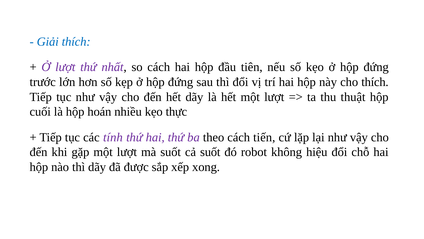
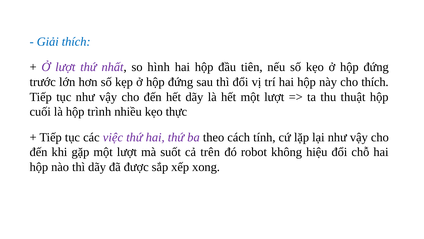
so cách: cách -> hình
hoán: hoán -> trình
tính: tính -> việc
tiến: tiến -> tính
cả suốt: suốt -> trên
